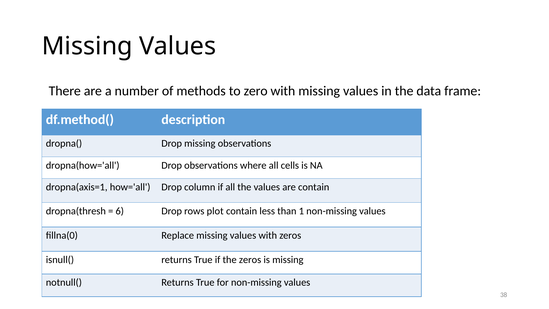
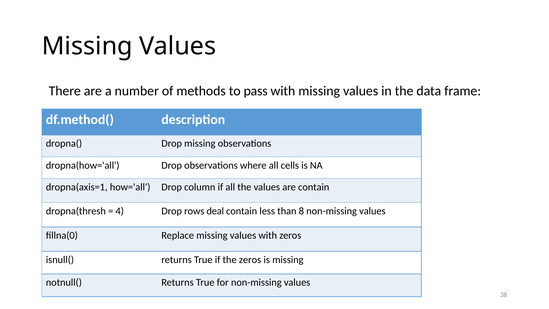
zero: zero -> pass
6: 6 -> 4
plot: plot -> deal
1: 1 -> 8
